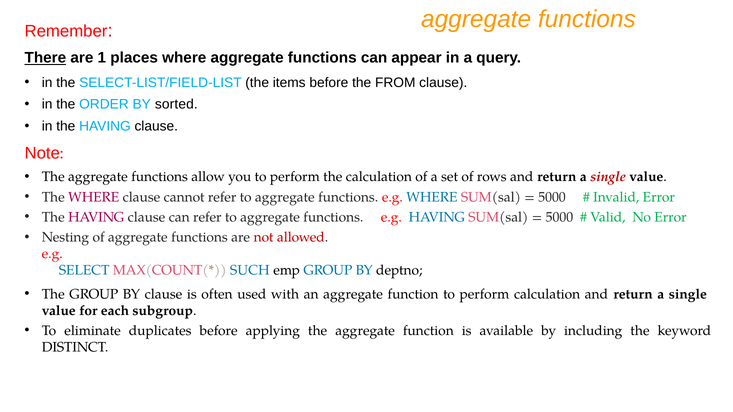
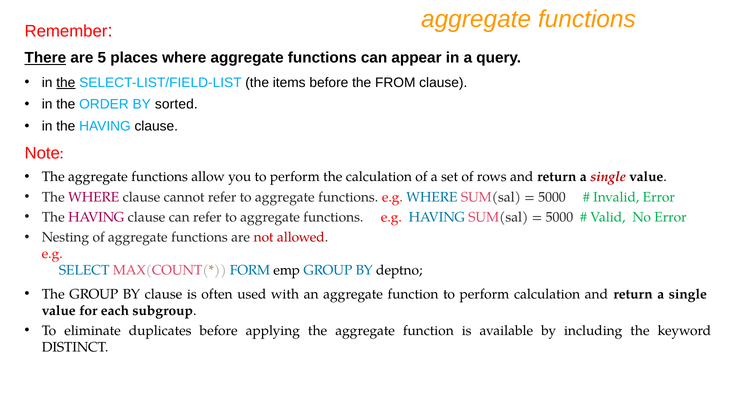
1: 1 -> 5
the at (66, 83) underline: none -> present
SUCH: SUCH -> FORM
